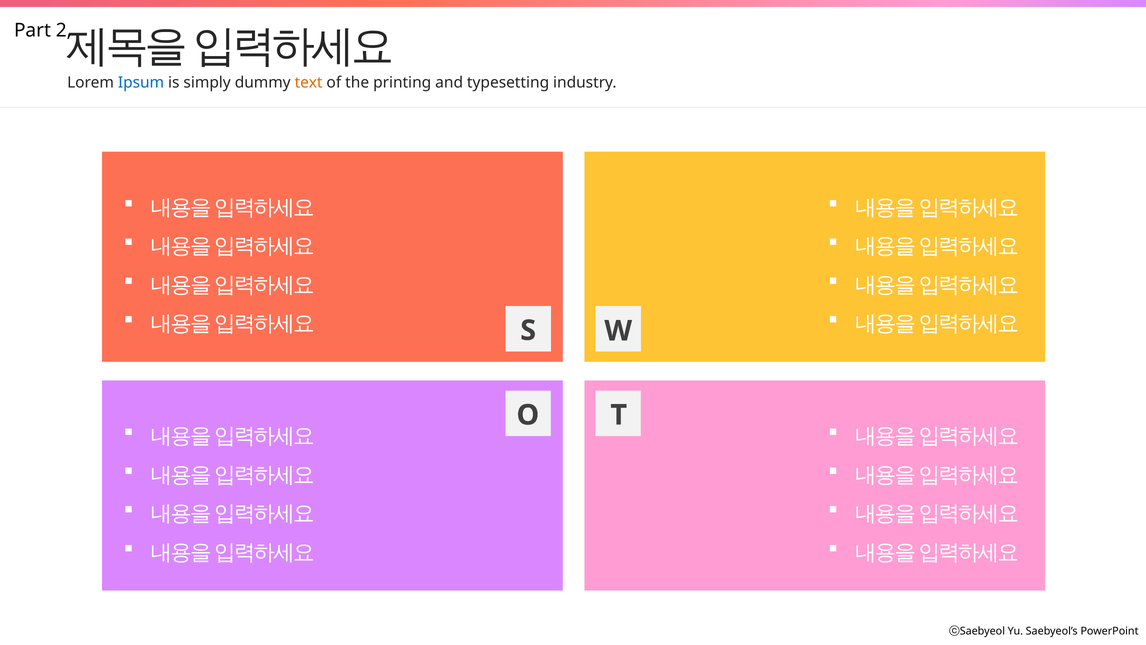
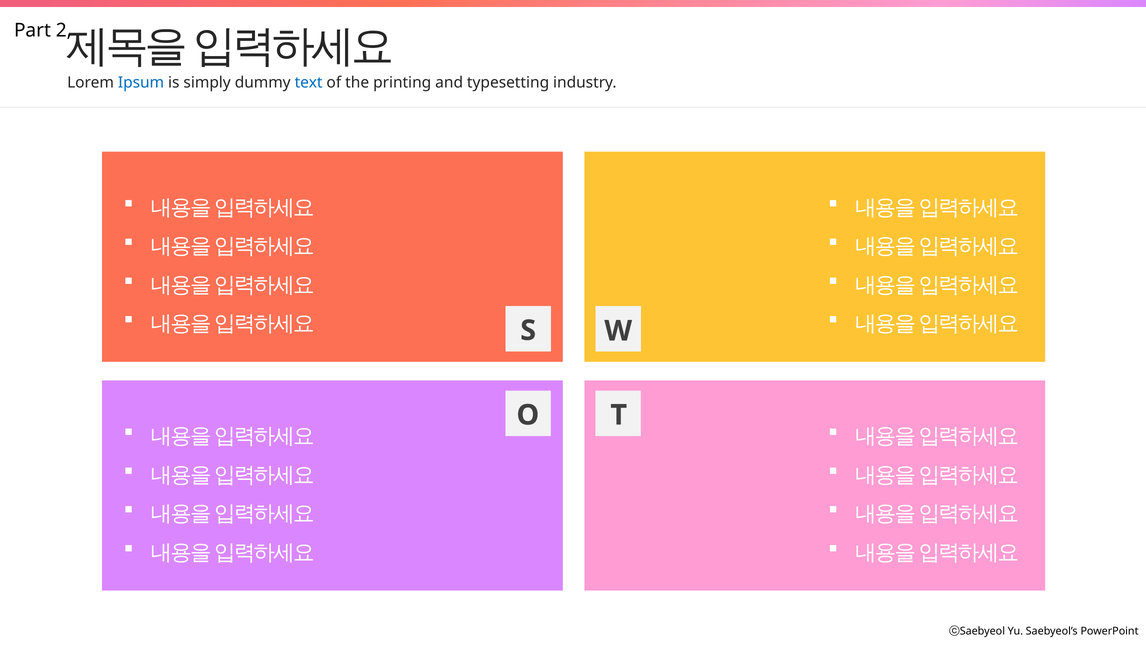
text colour: orange -> blue
